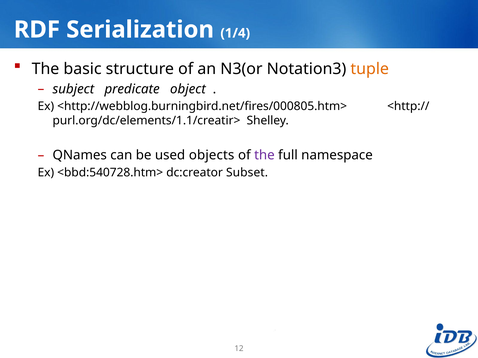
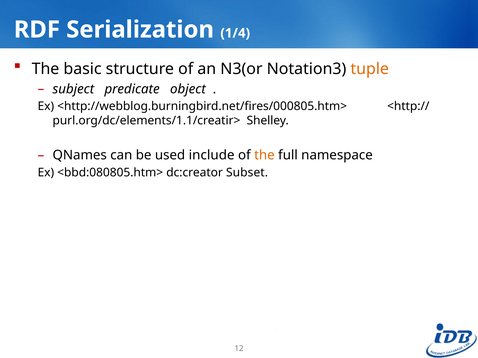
objects: objects -> include
the at (264, 155) colour: purple -> orange
<bbd:540728.htm>: <bbd:540728.htm> -> <bbd:080805.htm>
